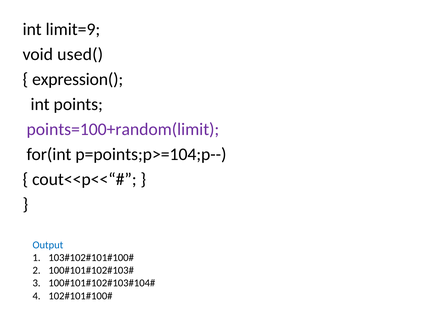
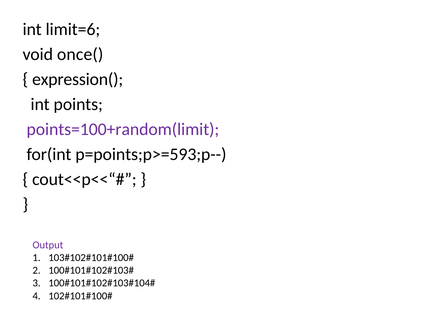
limit=9: limit=9 -> limit=6
used(: used( -> once(
p=points;p>=104;p--: p=points;p>=104;p-- -> p=points;p>=593;p--
Output colour: blue -> purple
